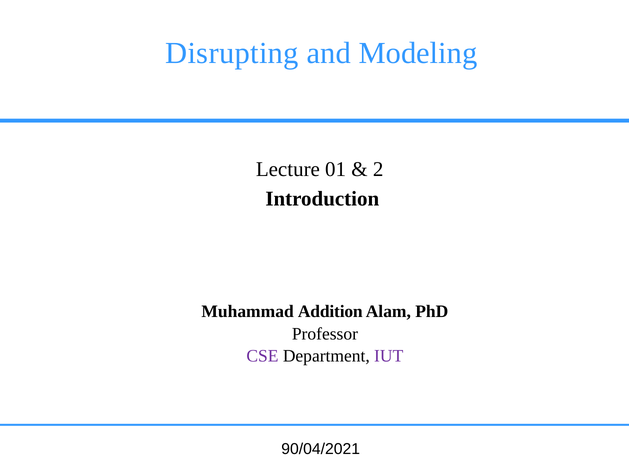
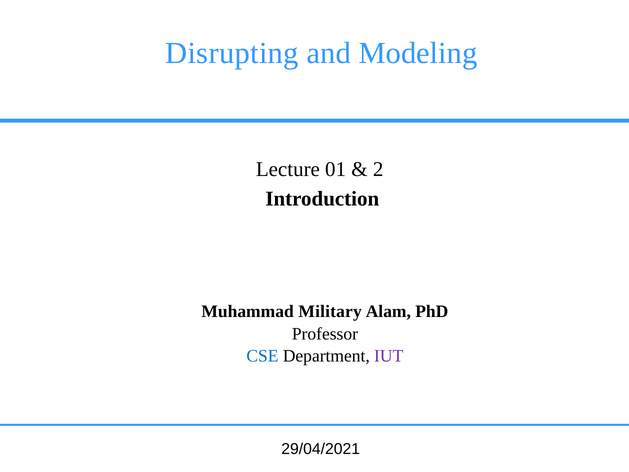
Addition: Addition -> Military
CSE colour: purple -> blue
90/04/2021: 90/04/2021 -> 29/04/2021
